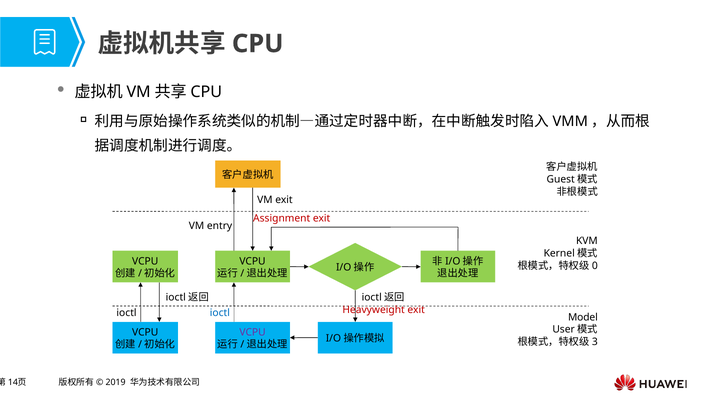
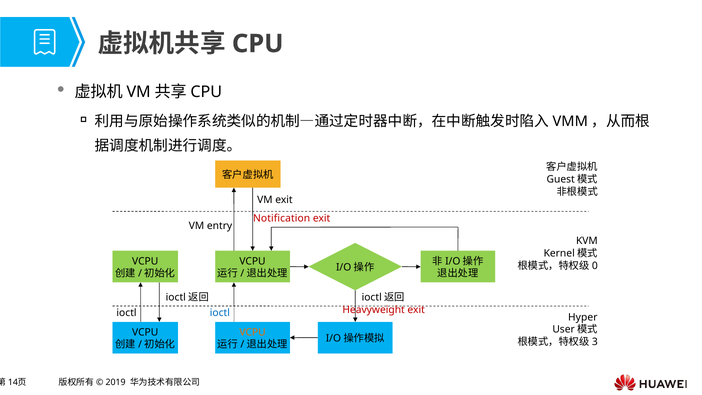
Assignment: Assignment -> Notification
Model: Model -> Hyper
VCPU at (253, 332) colour: purple -> orange
